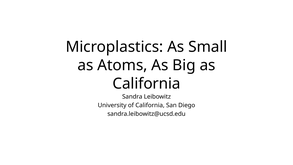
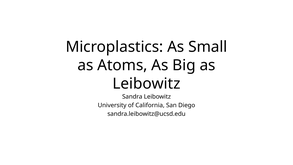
California at (147, 83): California -> Leibowitz
